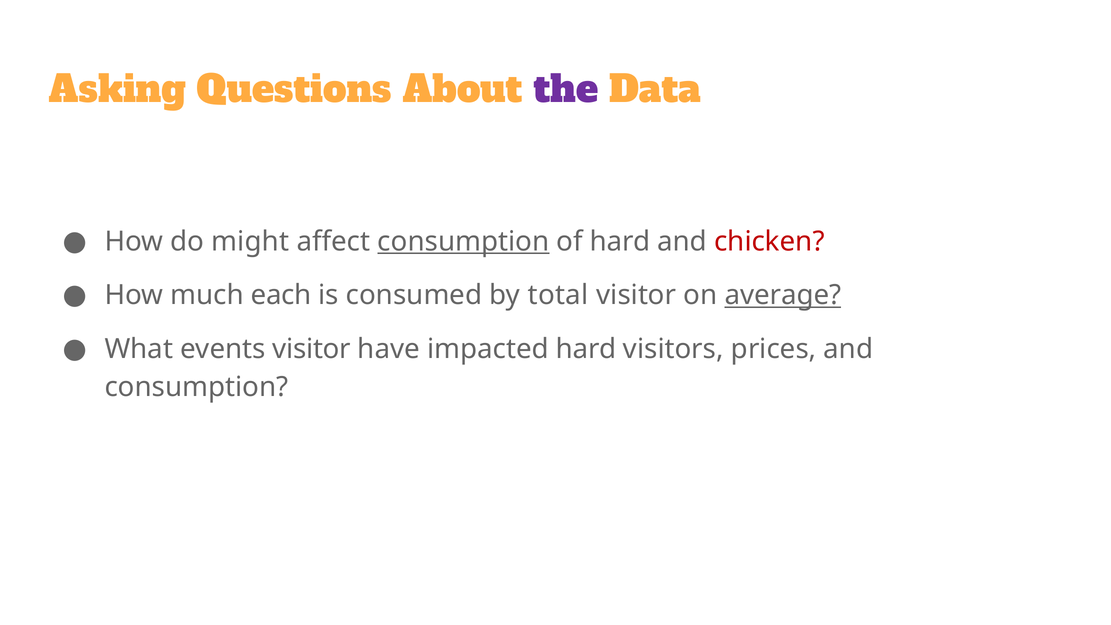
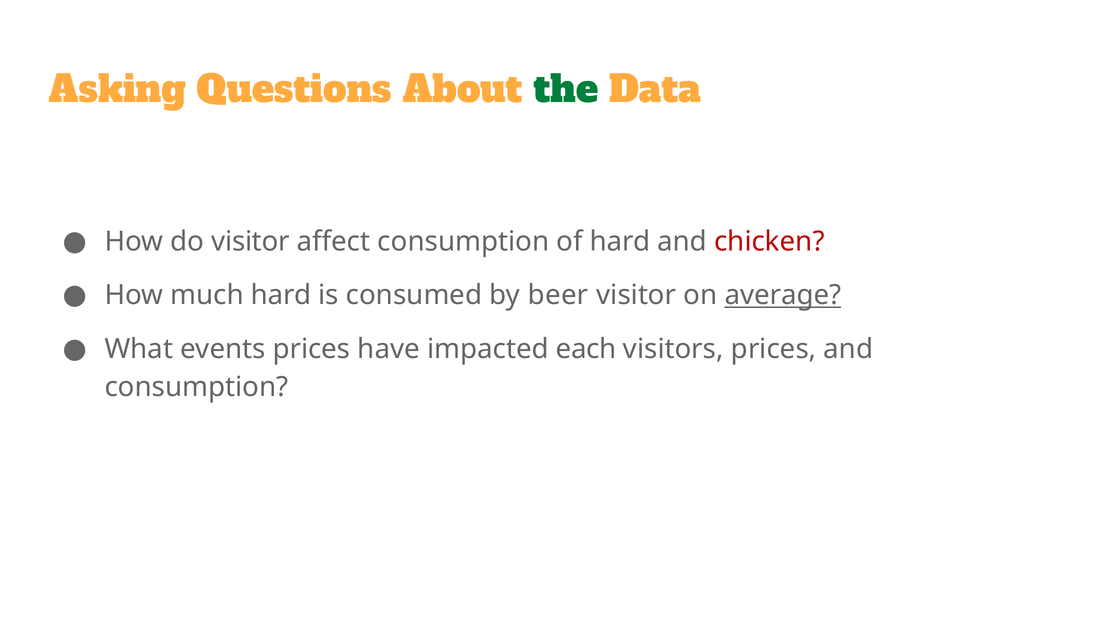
the colour: purple -> green
do might: might -> visitor
consumption at (463, 241) underline: present -> none
much each: each -> hard
total: total -> beer
events visitor: visitor -> prices
impacted hard: hard -> each
